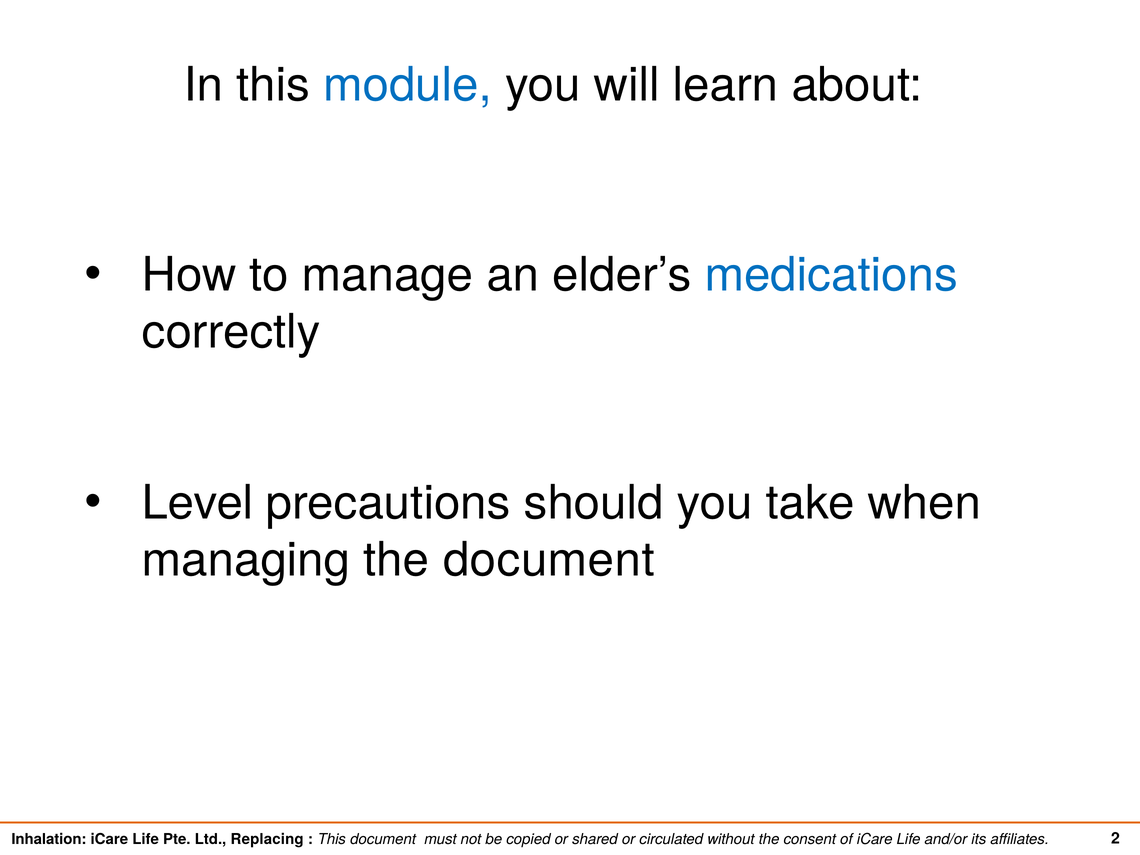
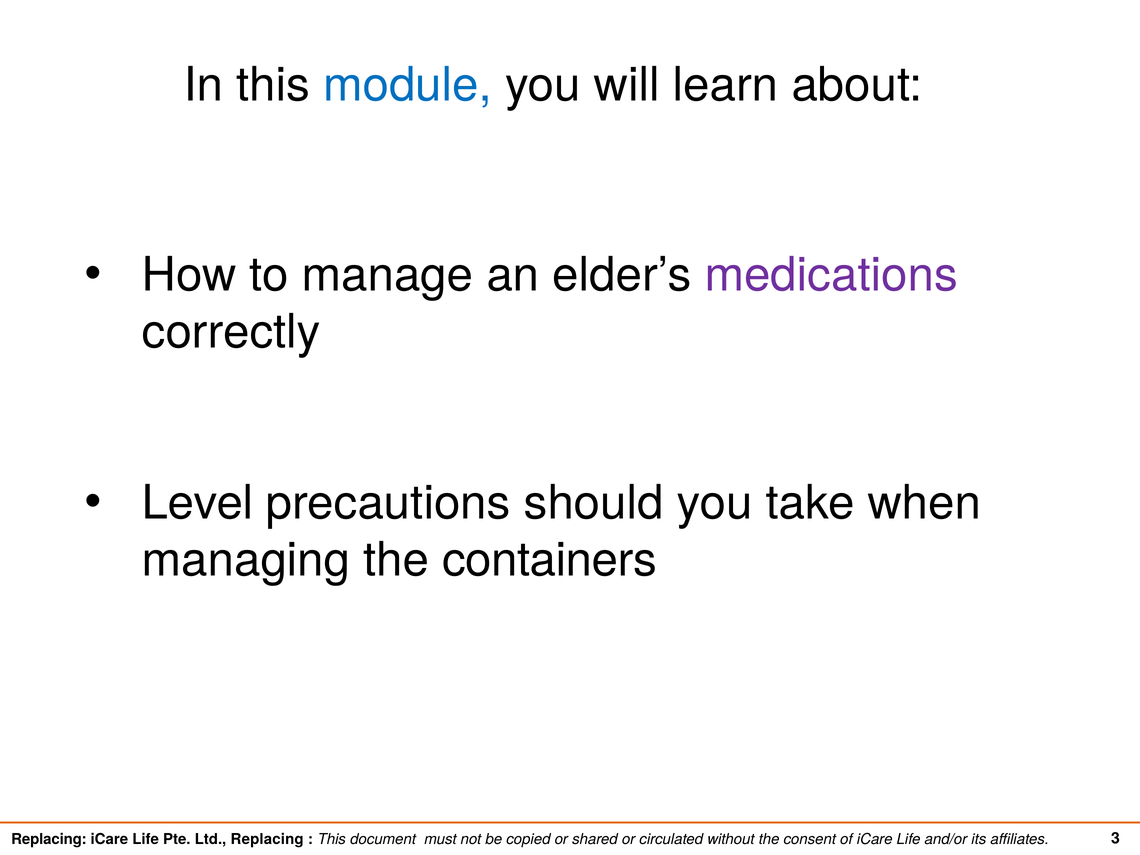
medications colour: blue -> purple
the document: document -> containers
Inhalation at (49, 839): Inhalation -> Replacing
2: 2 -> 3
